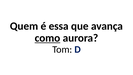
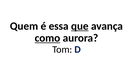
que underline: none -> present
